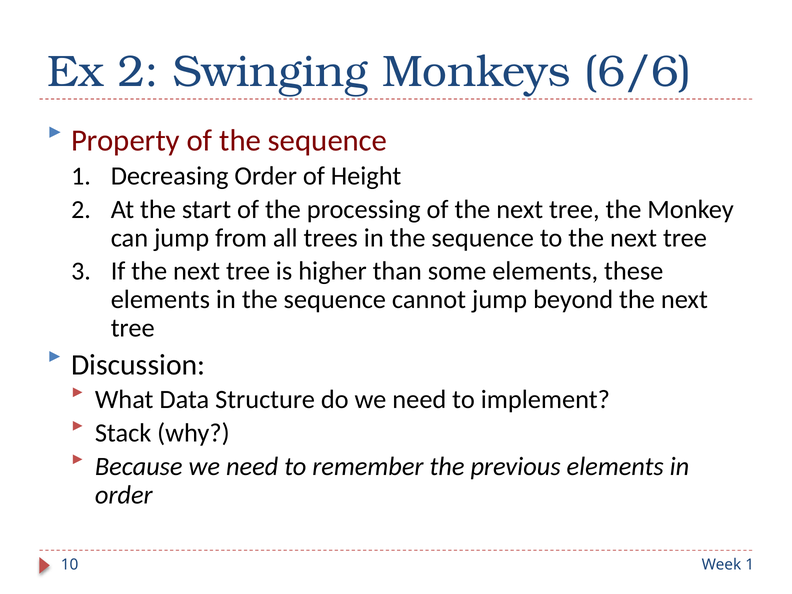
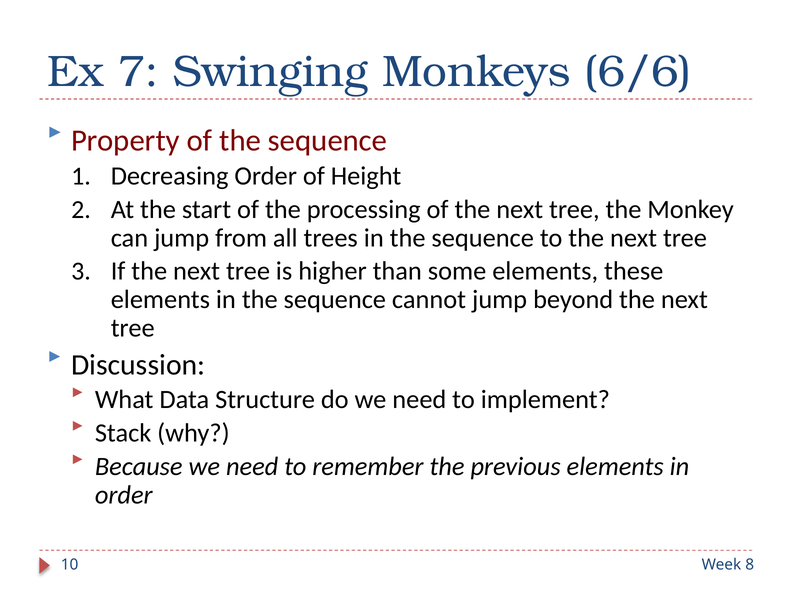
Ex 2: 2 -> 7
Week 1: 1 -> 8
